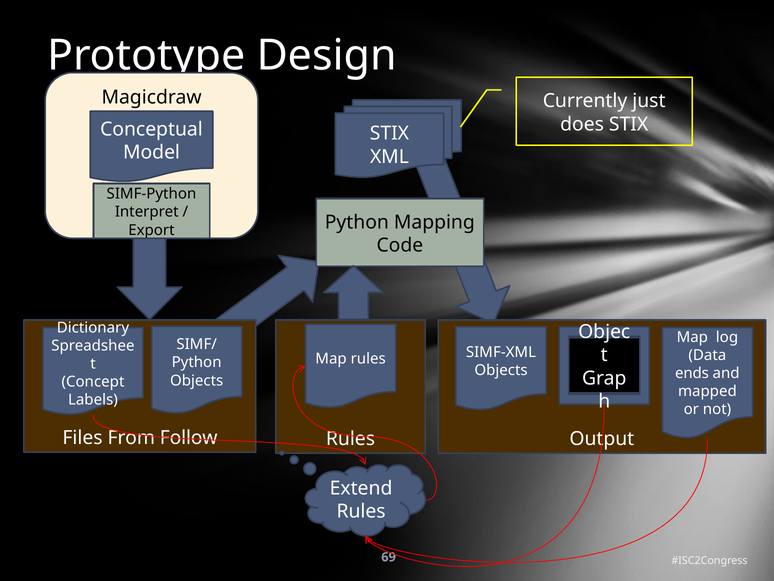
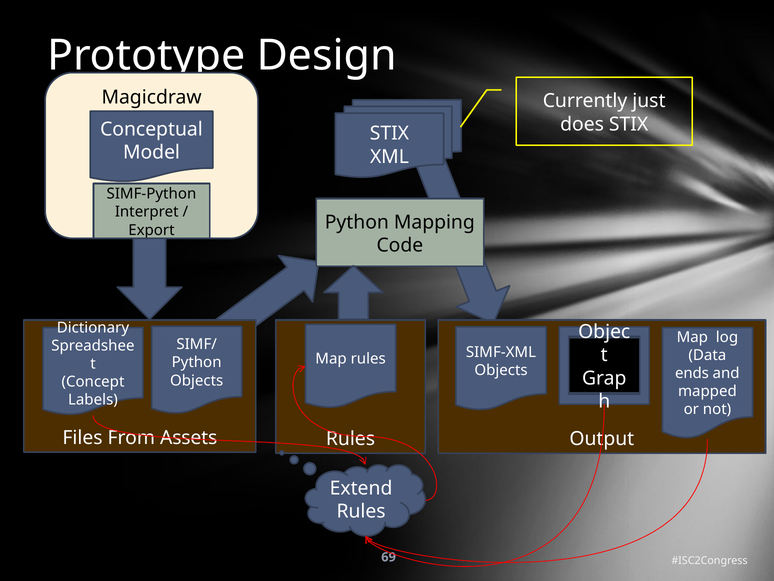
Follow: Follow -> Assets
